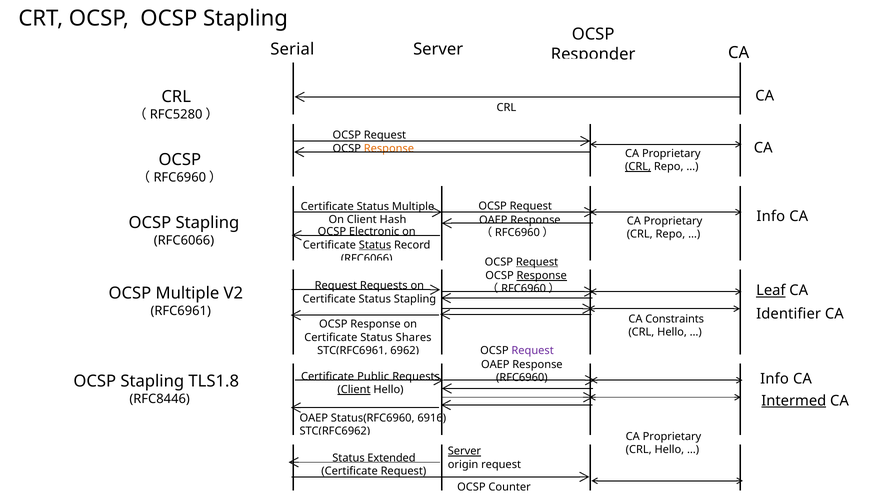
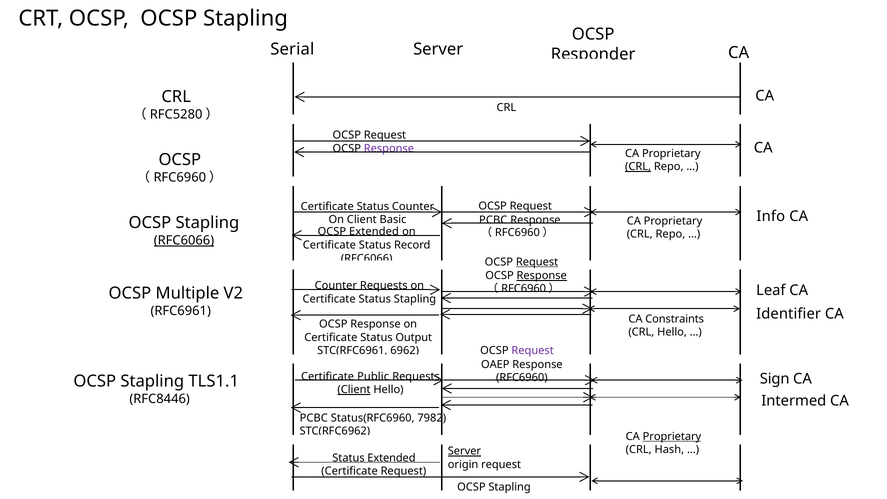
Response at (389, 149) colour: orange -> purple
Status Multiple: Multiple -> Counter
Hash: Hash -> Basic
OAEP at (493, 220): OAEP -> PCBC
OCSP Electronic: Electronic -> Extended
RFC6066 at (184, 240) underline: none -> present
Status at (375, 245) underline: present -> none
Request at (336, 286): Request -> Counter
Leaf underline: present -> none
Shares: Shares -> Output
Info at (775, 379): Info -> Sign
TLS1.8: TLS1.8 -> TLS1.1
Intermed underline: present -> none
OAEP at (314, 418): OAEP -> PCBC
6916: 6916 -> 7982
Proprietary at (672, 436) underline: none -> present
Hello at (669, 450): Hello -> Hash
Counter at (510, 487): Counter -> Stapling
